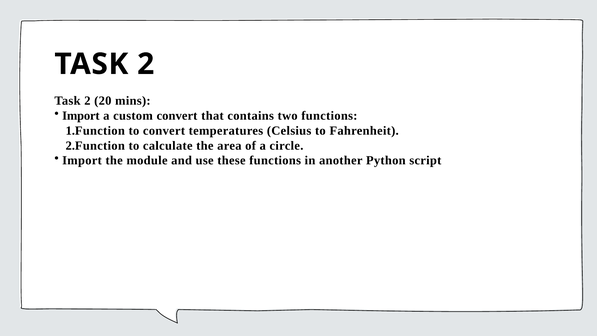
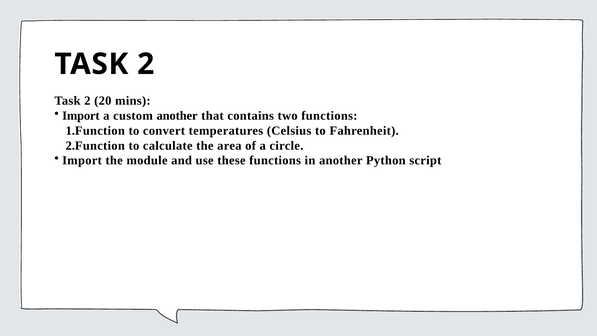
custom convert: convert -> another
